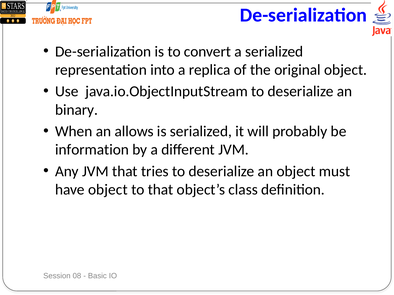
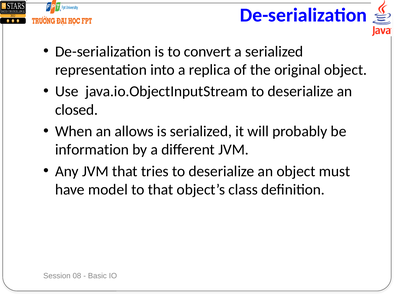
binary: binary -> closed
have object: object -> model
